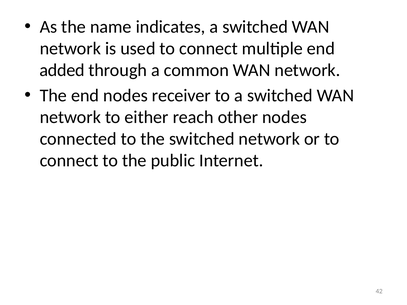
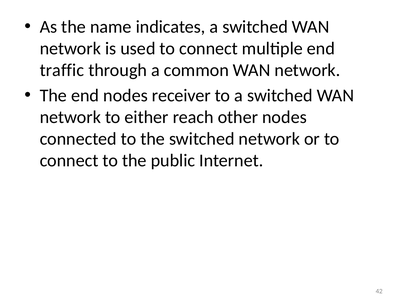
added: added -> traffic
